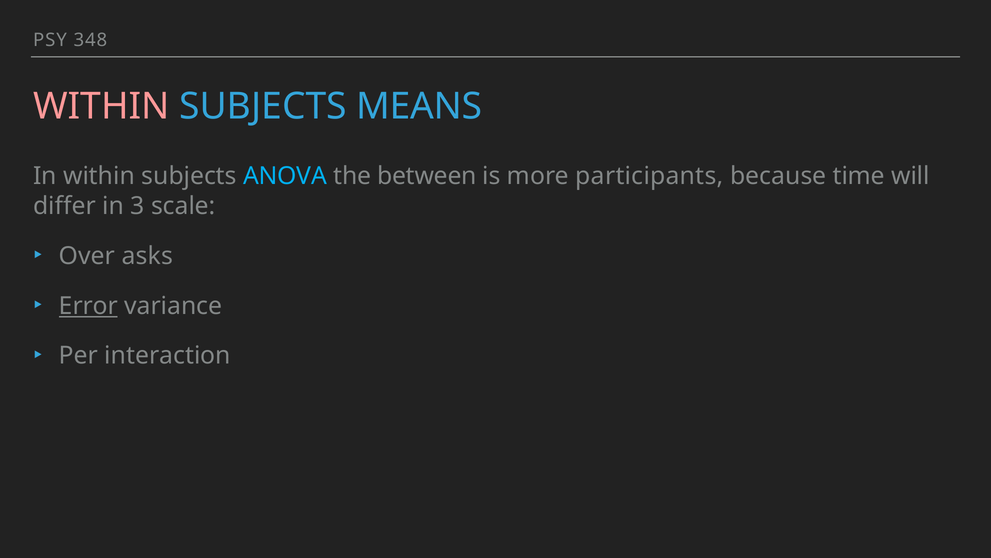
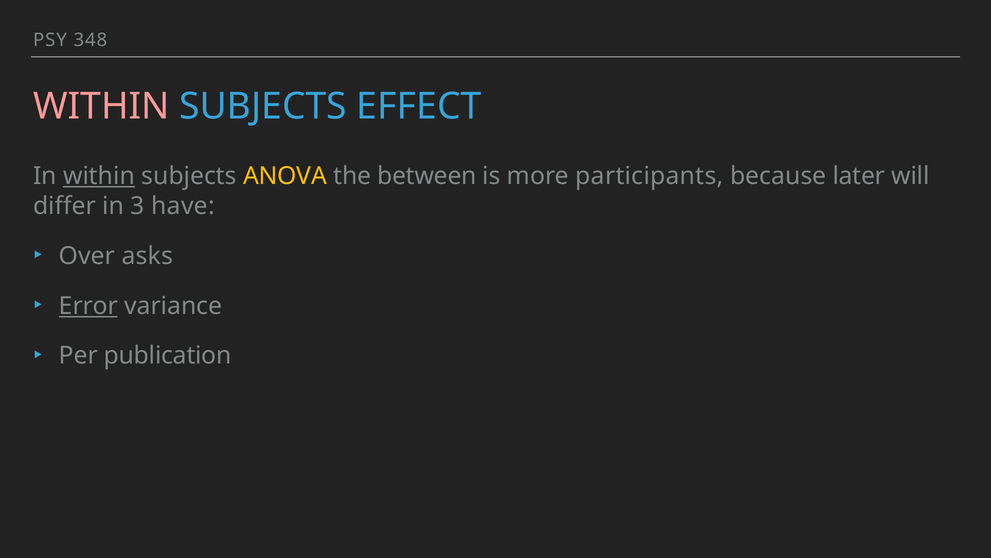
MEANS: MEANS -> EFFECT
within at (99, 176) underline: none -> present
ANOVA colour: light blue -> yellow
time: time -> later
scale: scale -> have
interaction: interaction -> publication
